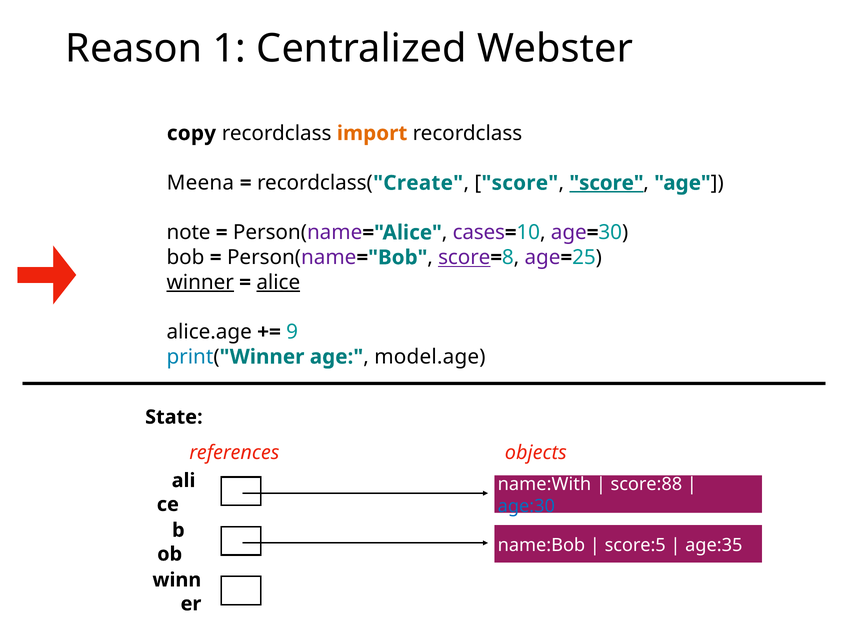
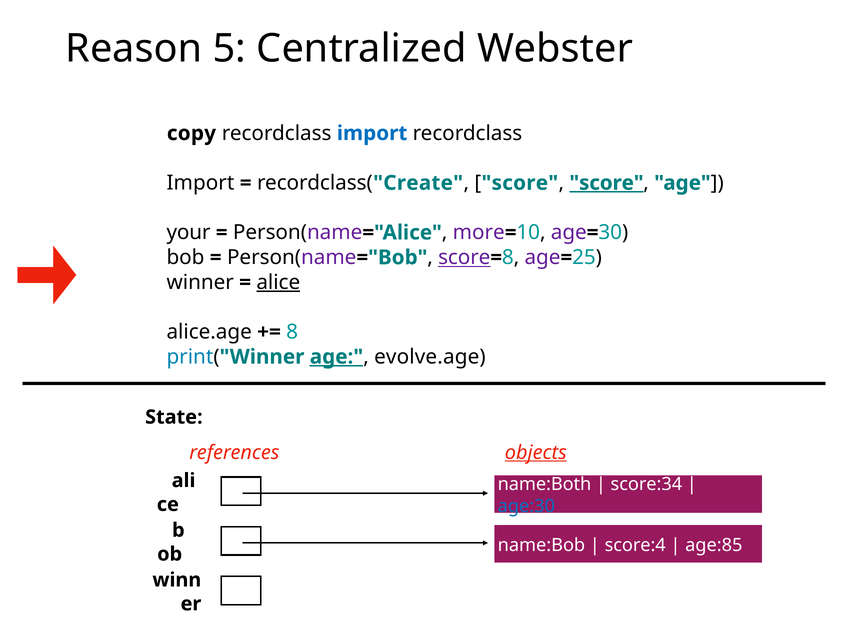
1: 1 -> 5
import at (372, 133) colour: orange -> blue
Meena at (200, 183): Meena -> Import
note: note -> your
cases: cases -> more
winner at (200, 282) underline: present -> none
9 at (292, 332): 9 -> 8
age at (336, 357) underline: none -> present
model.age: model.age -> evolve.age
objects underline: none -> present
name:With: name:With -> name:Both
score:88: score:88 -> score:34
score:5: score:5 -> score:4
age:35: age:35 -> age:85
